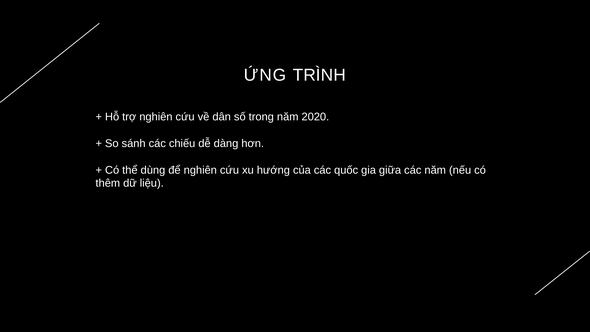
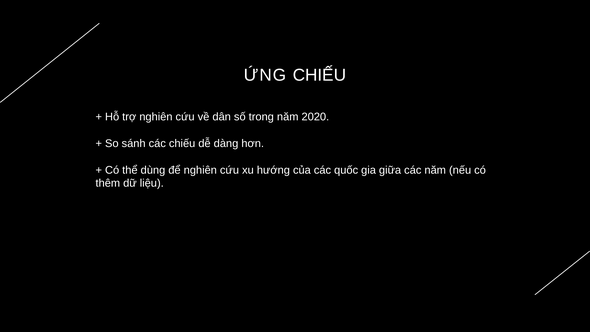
ỨNG TRÌNH: TRÌNH -> CHIẾU
